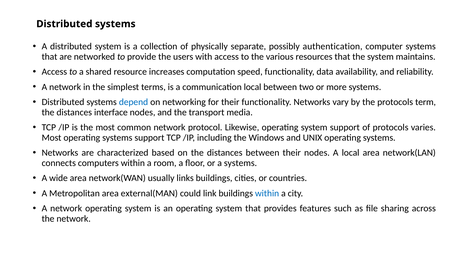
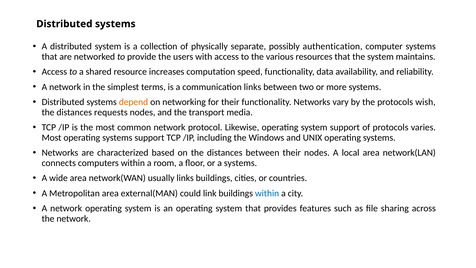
communication local: local -> links
depend colour: blue -> orange
term: term -> wish
interface: interface -> requests
